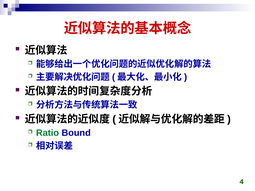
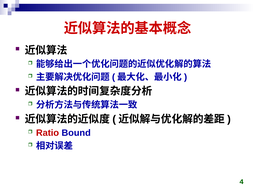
Ratio colour: green -> red
